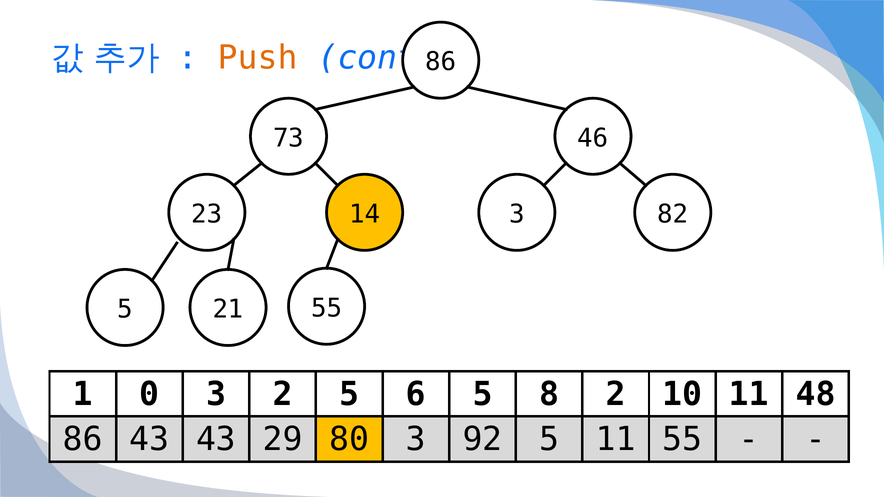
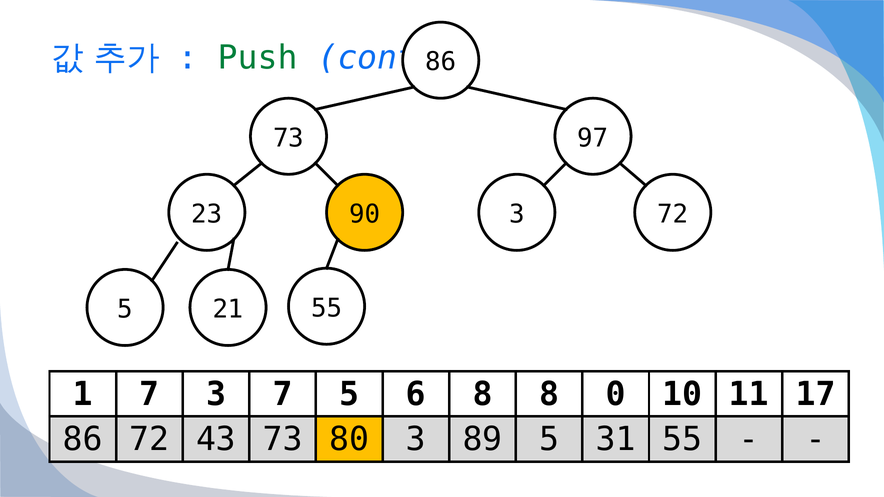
Push colour: orange -> green
46: 46 -> 97
14: 14 -> 90
3 82: 82 -> 72
1 0: 0 -> 7
3 2: 2 -> 7
6 5: 5 -> 8
8 2: 2 -> 0
48: 48 -> 17
86 43: 43 -> 72
43 29: 29 -> 73
92: 92 -> 89
5 11: 11 -> 31
